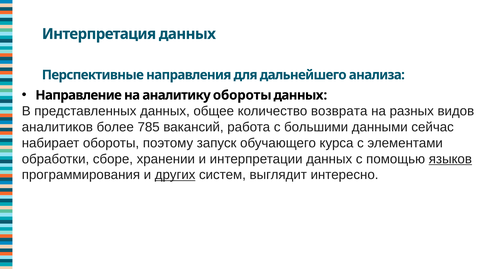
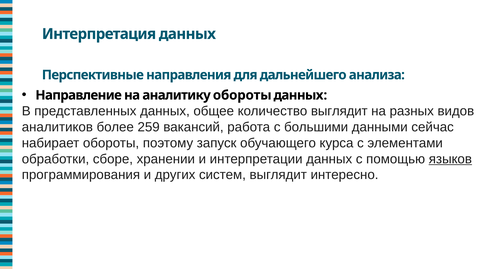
количество возврата: возврата -> выглядит
785: 785 -> 259
других underline: present -> none
